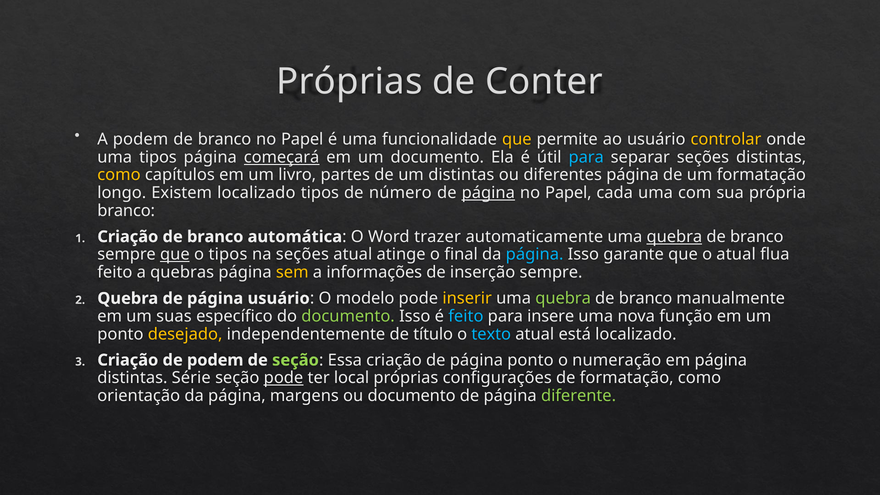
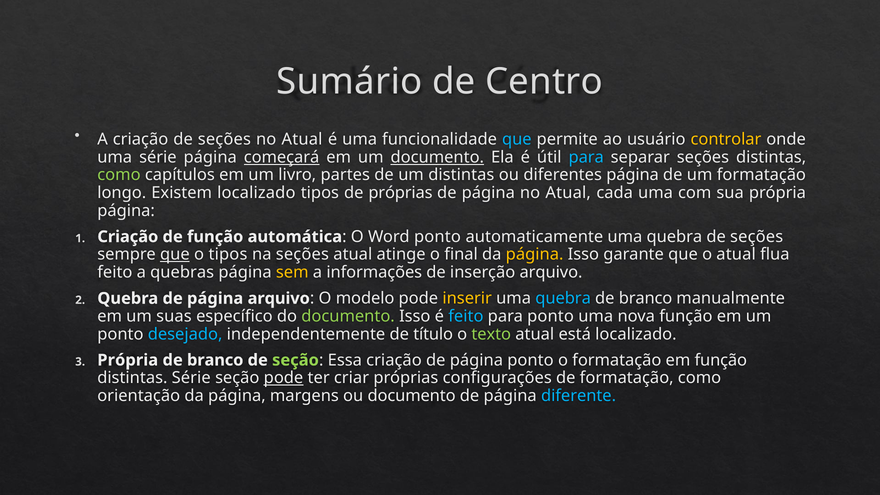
Próprias at (349, 82): Próprias -> Sumário
Conter: Conter -> Centro
A podem: podem -> criação
branco at (225, 139): branco -> seções
Papel at (302, 139): Papel -> Atual
que at (517, 139) colour: yellow -> light blue
uma tipos: tipos -> série
documento at (437, 157) underline: none -> present
como at (119, 175) colour: yellow -> light green
de número: número -> próprias
página at (488, 193) underline: present -> none
Papel at (568, 193): Papel -> Atual
branco at (126, 211): branco -> página
branco at (215, 237): branco -> função
Word trazer: trazer -> ponto
quebra at (674, 237) underline: present -> none
branco at (757, 237): branco -> seções
página at (535, 255) colour: light blue -> yellow
inserção sempre: sempre -> arquivo
página usuário: usuário -> arquivo
quebra at (563, 298) colour: light green -> light blue
para insere: insere -> ponto
desejado colour: yellow -> light blue
texto colour: light blue -> light green
Criação at (128, 360): Criação -> Própria
podem at (215, 360): podem -> branco
o numeração: numeração -> formatação
em página: página -> função
local: local -> criar
diferente colour: light green -> light blue
